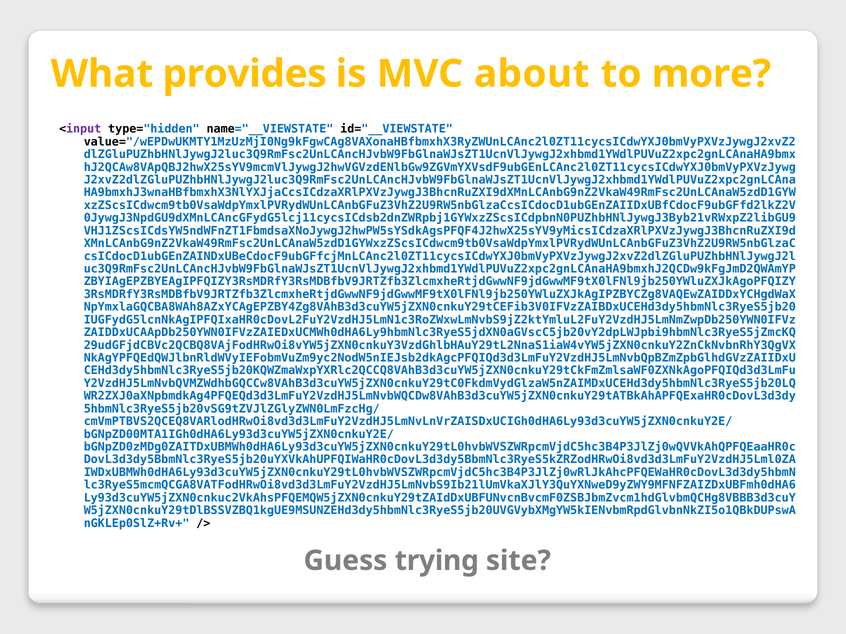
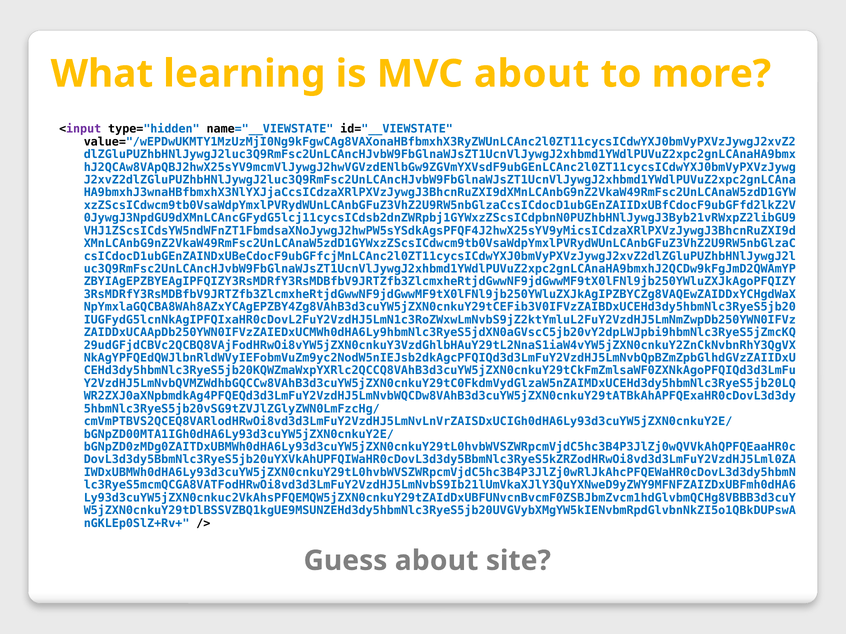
provides: provides -> learning
Guess trying: trying -> about
